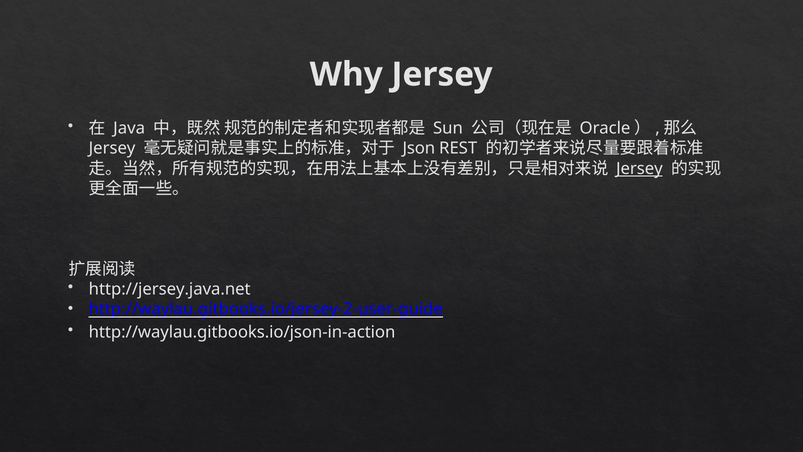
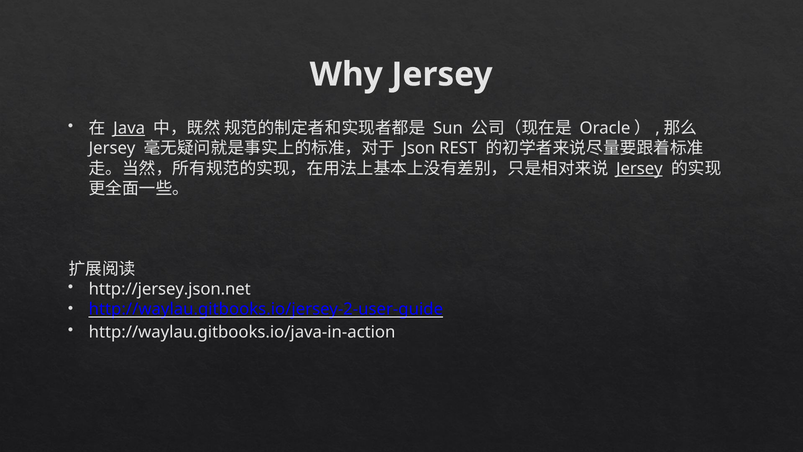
Java underline: none -> present
http://jersey.java.net: http://jersey.java.net -> http://jersey.json.net
http://waylau.gitbooks.io/json-in-action: http://waylau.gitbooks.io/json-in-action -> http://waylau.gitbooks.io/java-in-action
